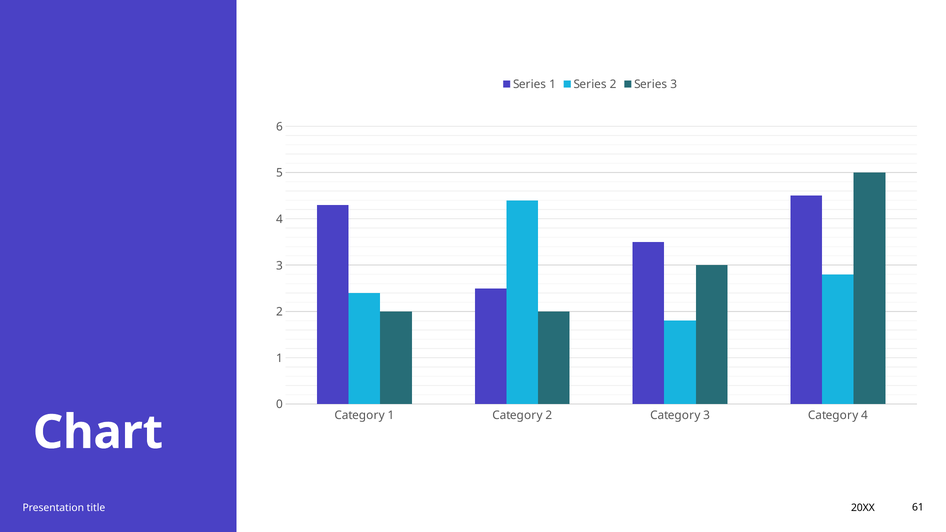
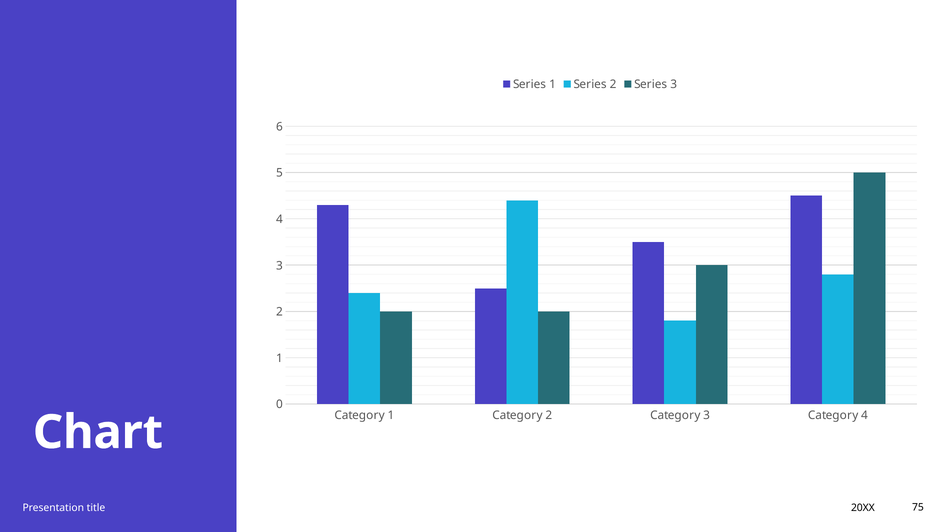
61: 61 -> 75
